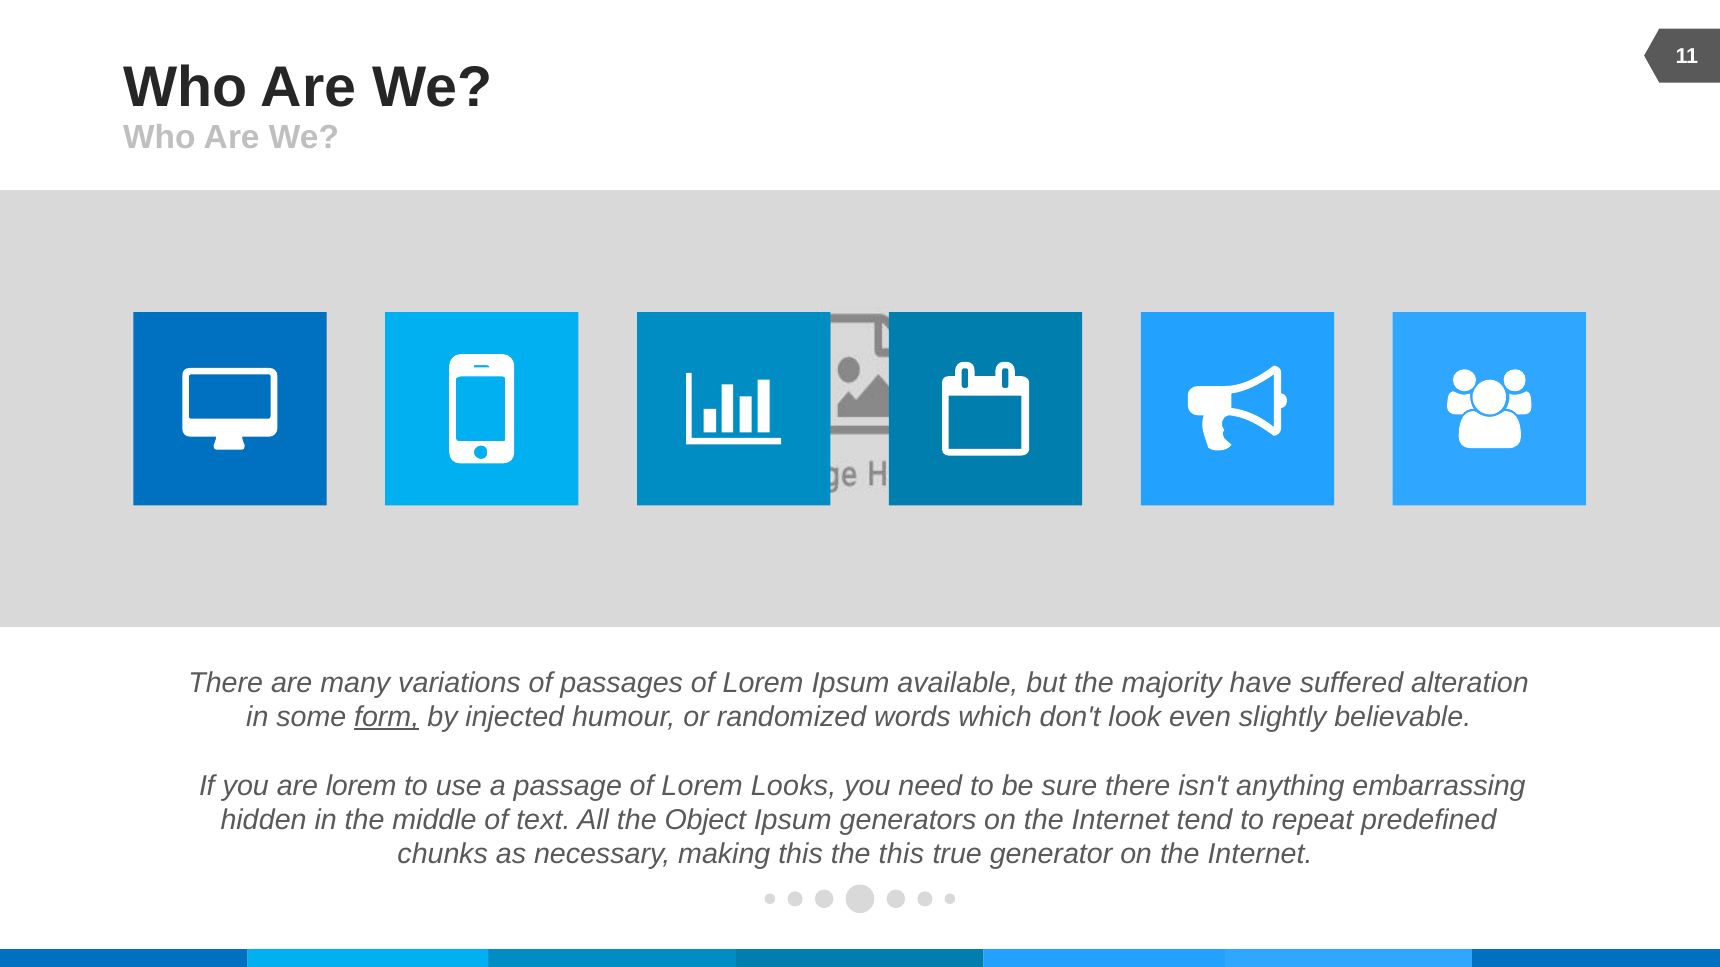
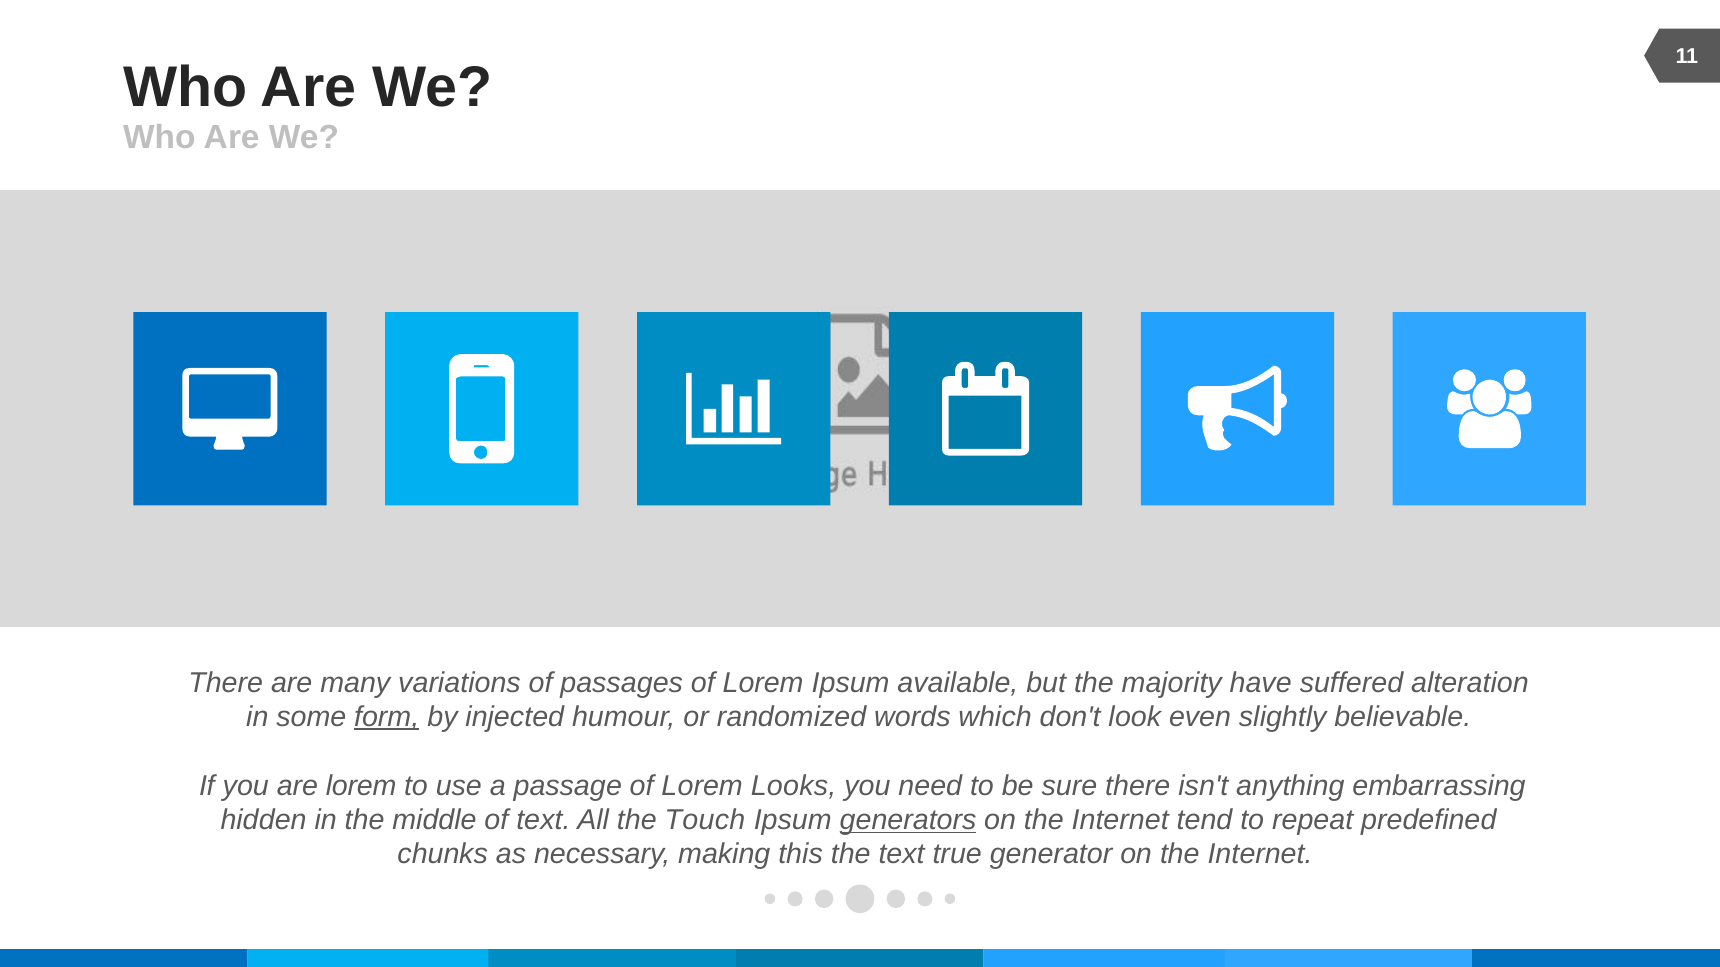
Object: Object -> Touch
generators underline: none -> present
the this: this -> text
